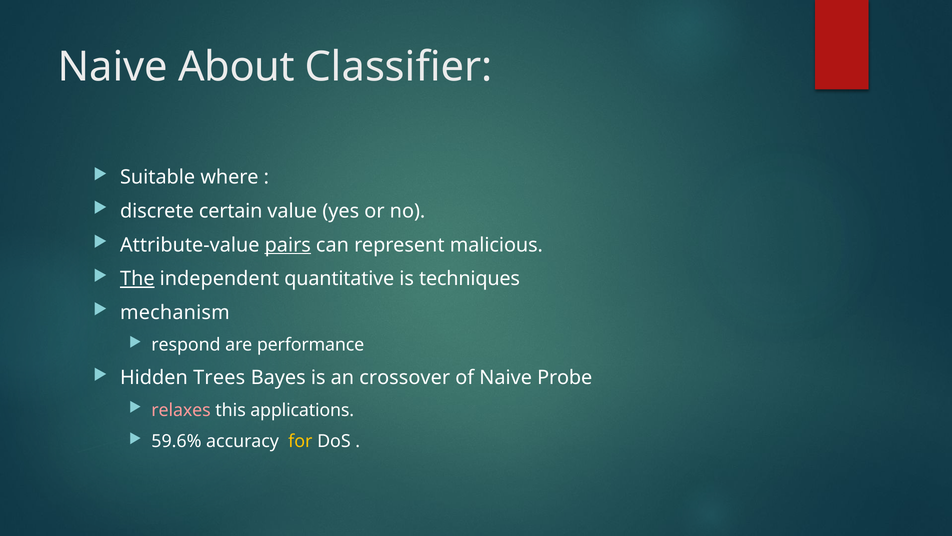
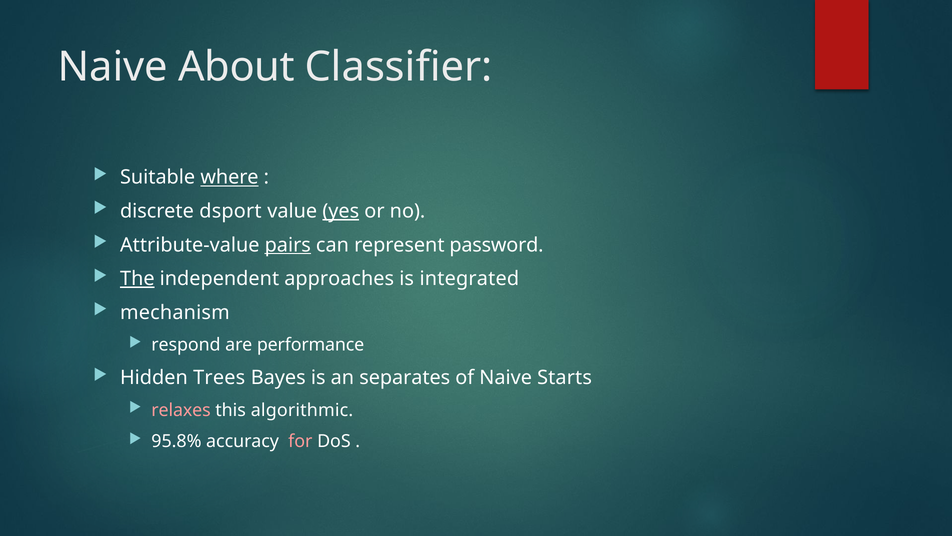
where underline: none -> present
certain: certain -> dsport
yes underline: none -> present
malicious: malicious -> password
quantitative: quantitative -> approaches
techniques: techniques -> integrated
crossover: crossover -> separates
Probe: Probe -> Starts
applications: applications -> algorithmic
59.6%: 59.6% -> 95.8%
for colour: yellow -> pink
